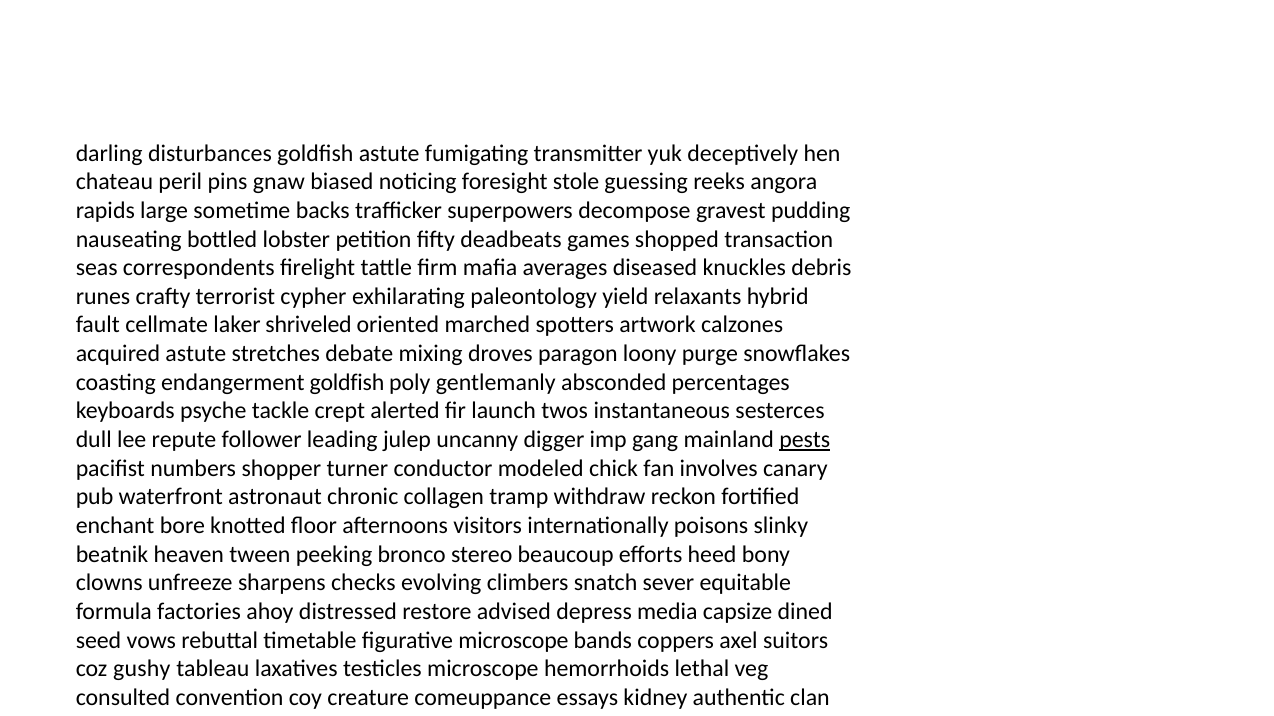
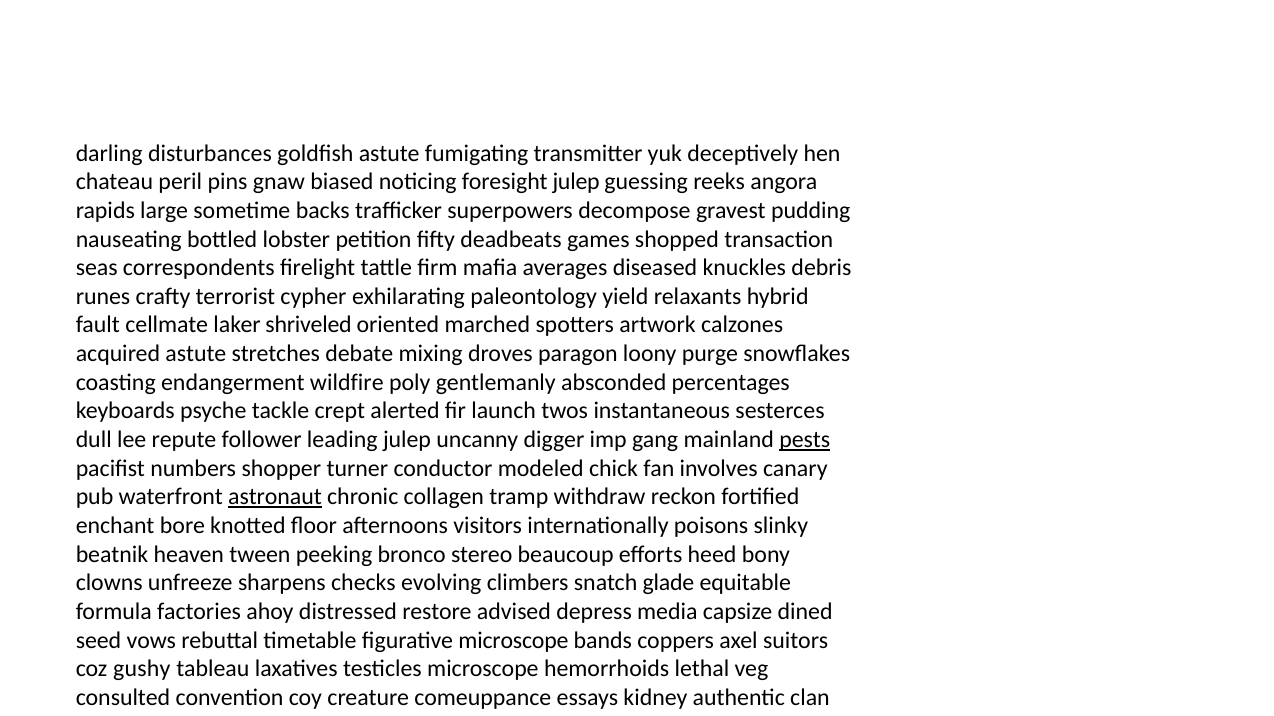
foresight stole: stole -> julep
endangerment goldfish: goldfish -> wildfire
astronaut underline: none -> present
snatch sever: sever -> glade
